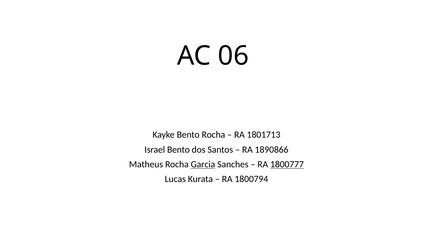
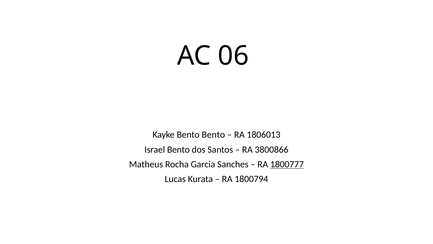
Bento Rocha: Rocha -> Bento
1801713: 1801713 -> 1806013
1890866: 1890866 -> 3800866
Garcia underline: present -> none
